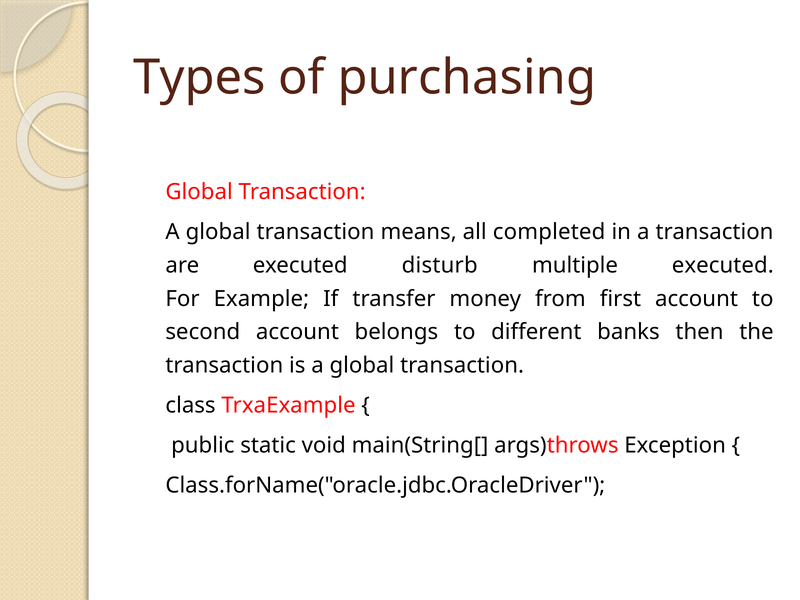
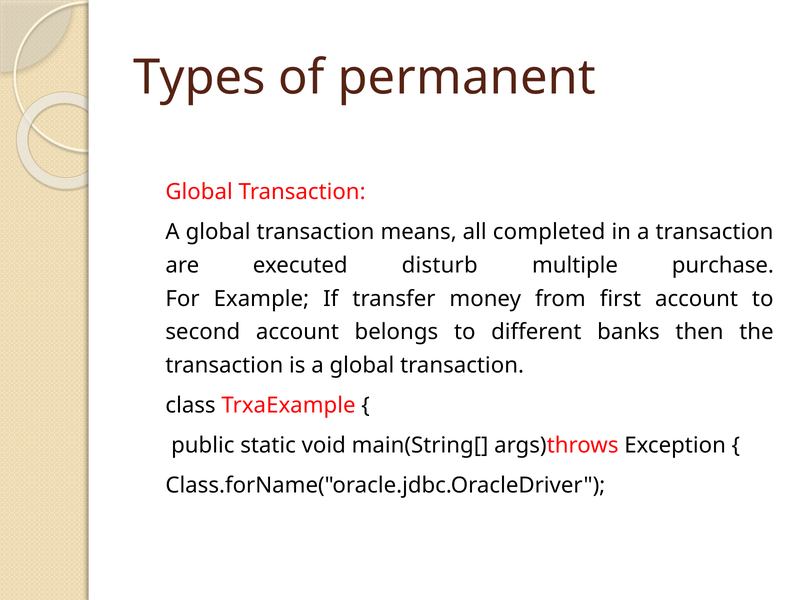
purchasing: purchasing -> permanent
multiple executed: executed -> purchase
